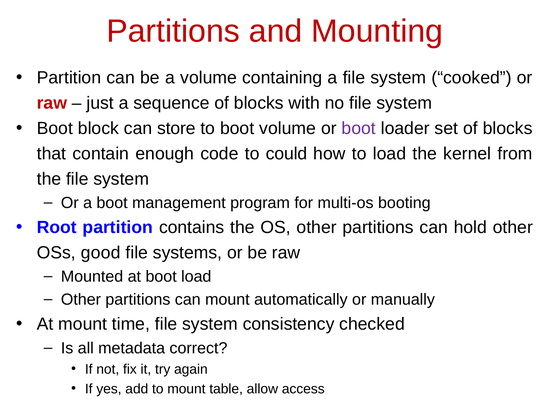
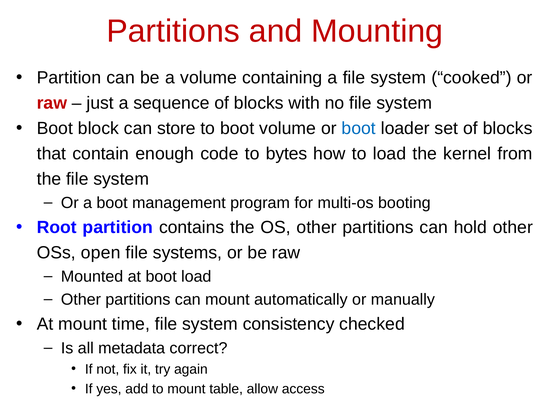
boot at (359, 128) colour: purple -> blue
could: could -> bytes
good: good -> open
